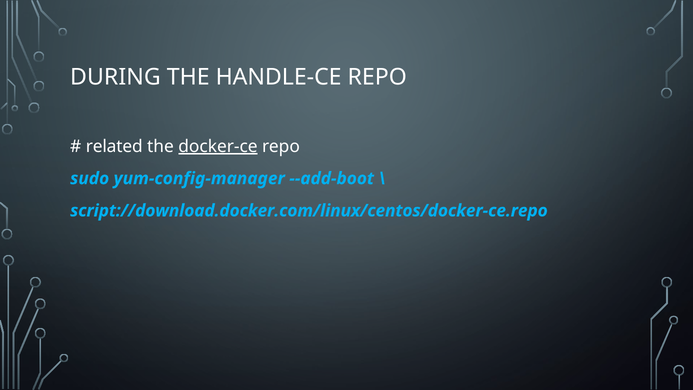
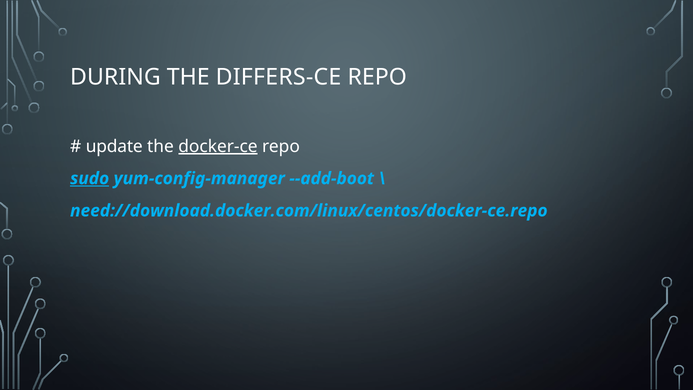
HANDLE-CE: HANDLE-CE -> DIFFERS-CE
related: related -> update
sudo underline: none -> present
script://download.docker.com/linux/centos/docker-ce.repo: script://download.docker.com/linux/centos/docker-ce.repo -> need://download.docker.com/linux/centos/docker-ce.repo
